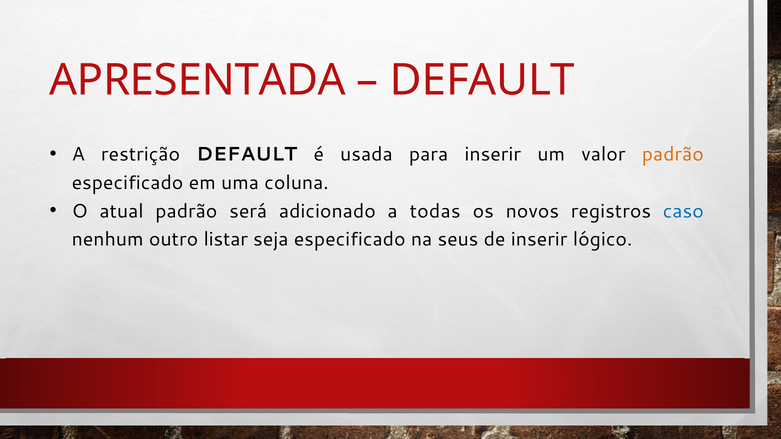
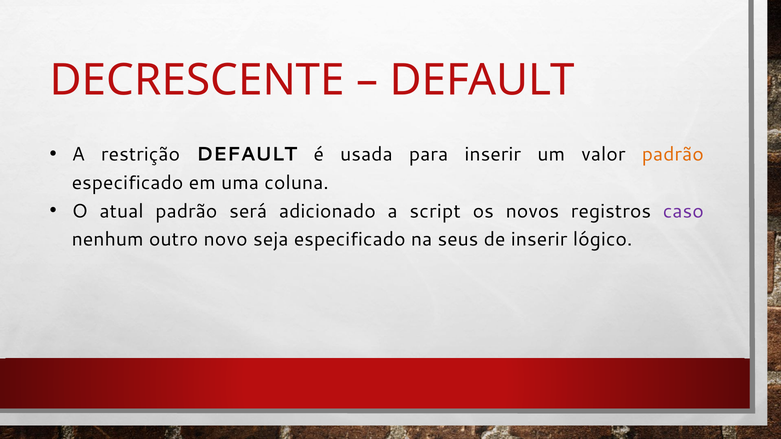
APRESENTADA: APRESENTADA -> DECRESCENTE
todas: todas -> script
caso colour: blue -> purple
listar: listar -> novo
